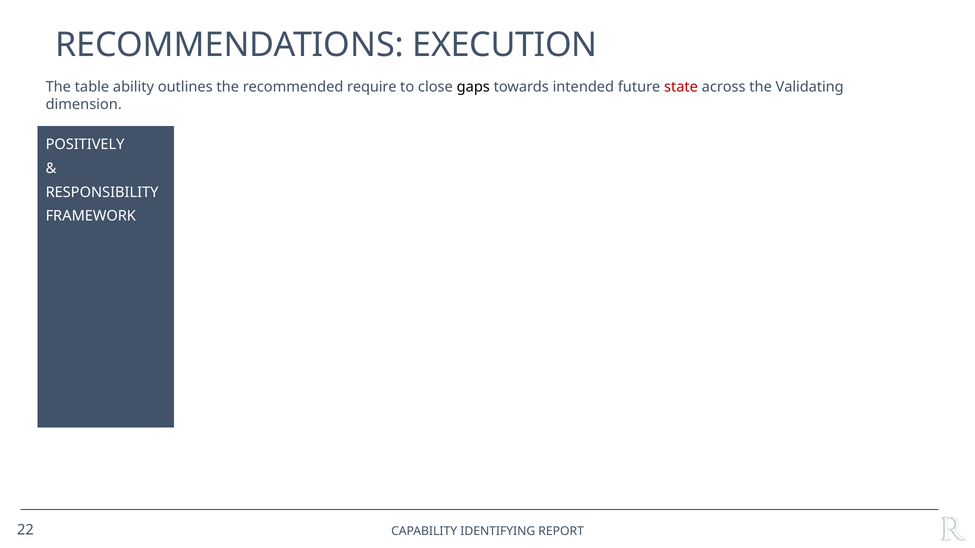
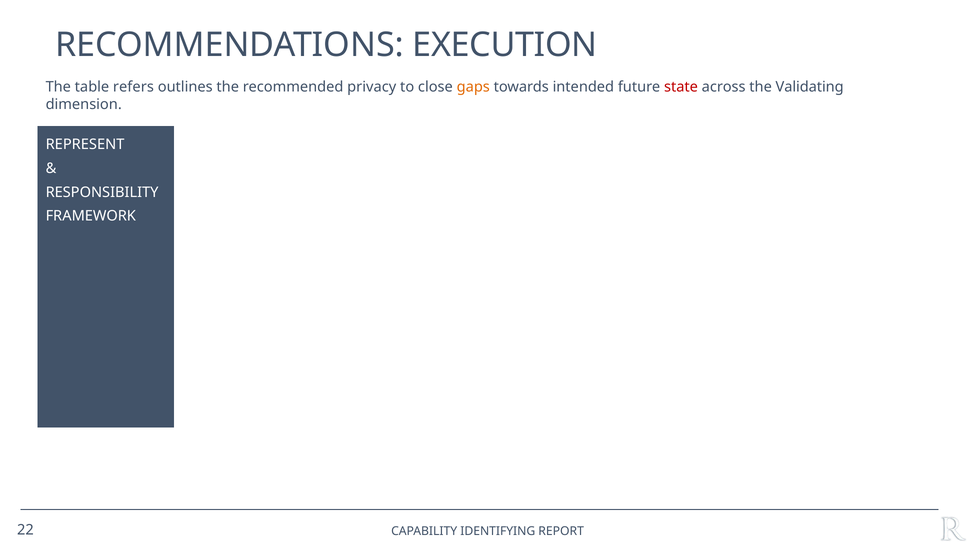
ability: ability -> refers
require: require -> privacy
gaps colour: black -> orange
POSITIVELY: POSITIVELY -> REPRESENT
